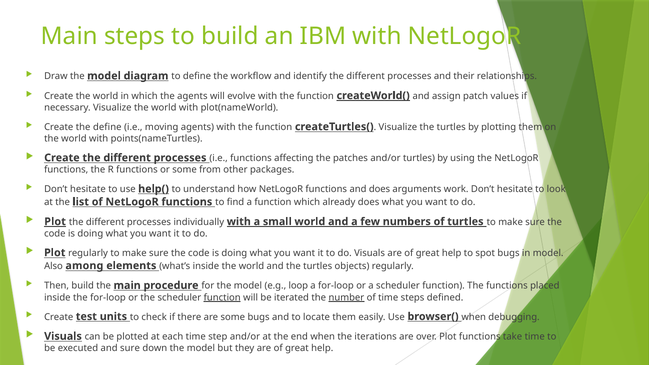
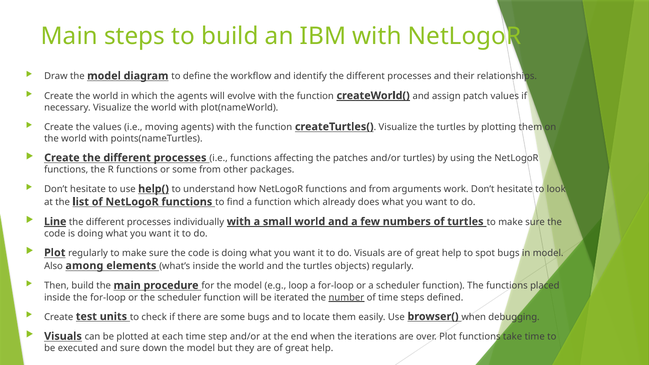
the define: define -> values
and does: does -> from
Plot at (55, 222): Plot -> Line
function at (222, 298) underline: present -> none
